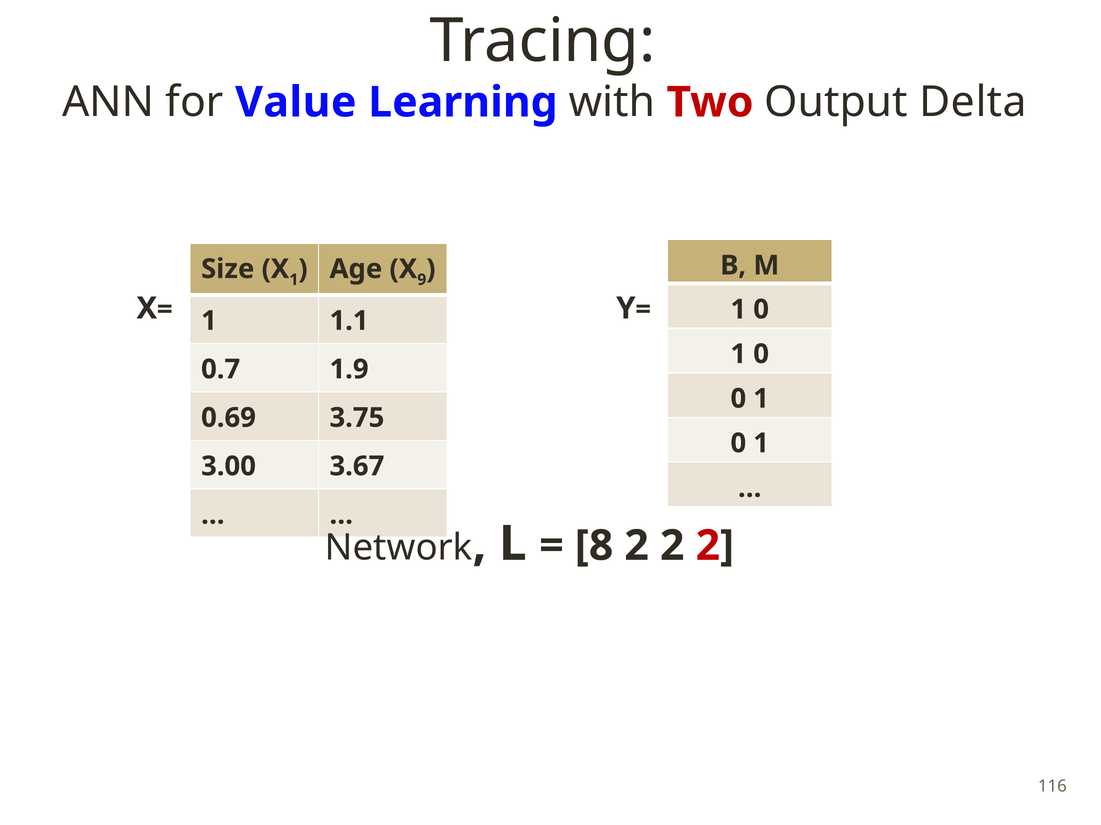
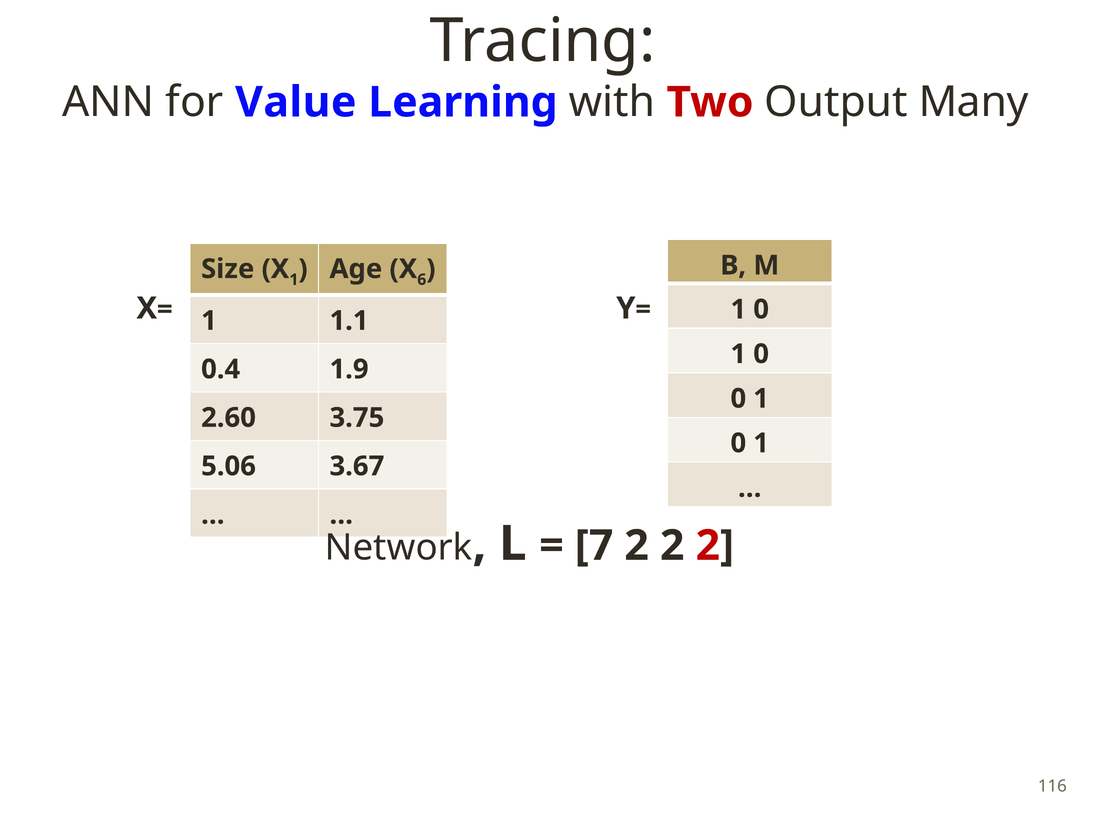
Delta: Delta -> Many
9: 9 -> 6
0.7: 0.7 -> 0.4
0.69: 0.69 -> 2.60
3.00: 3.00 -> 5.06
8: 8 -> 7
